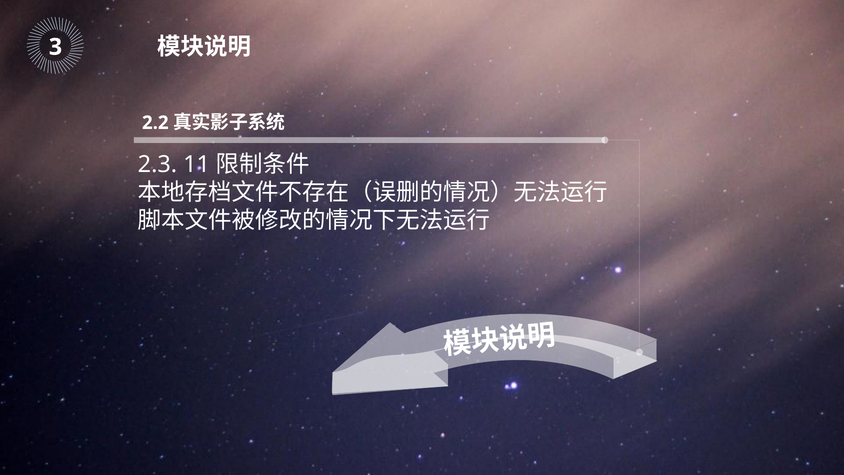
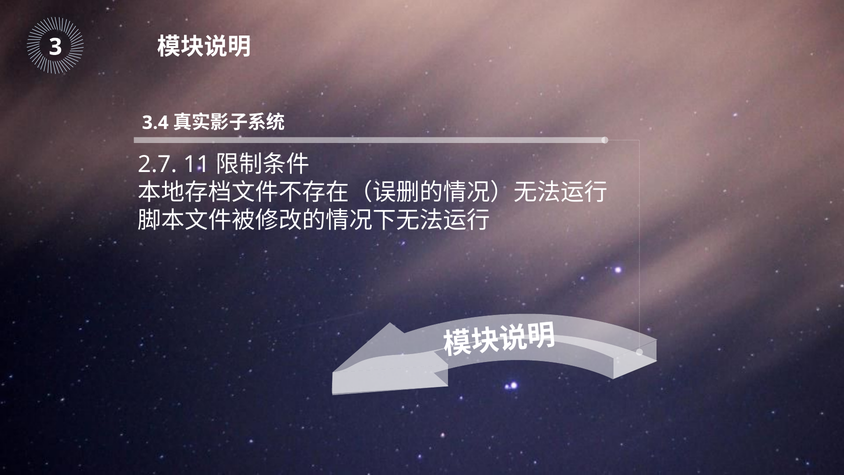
2.2: 2.2 -> 3.4
2.3: 2.3 -> 2.7
